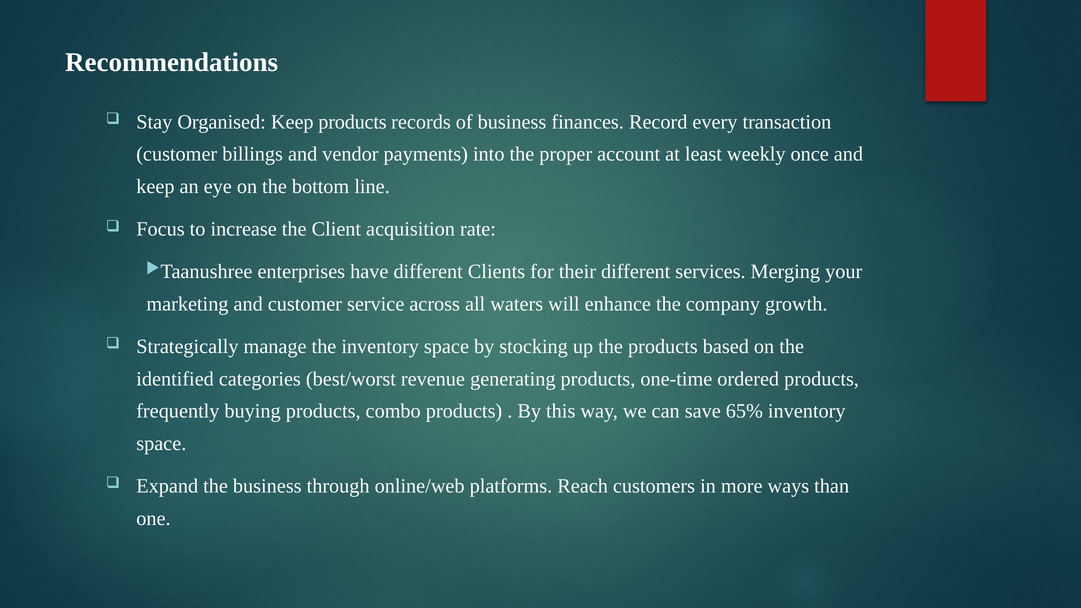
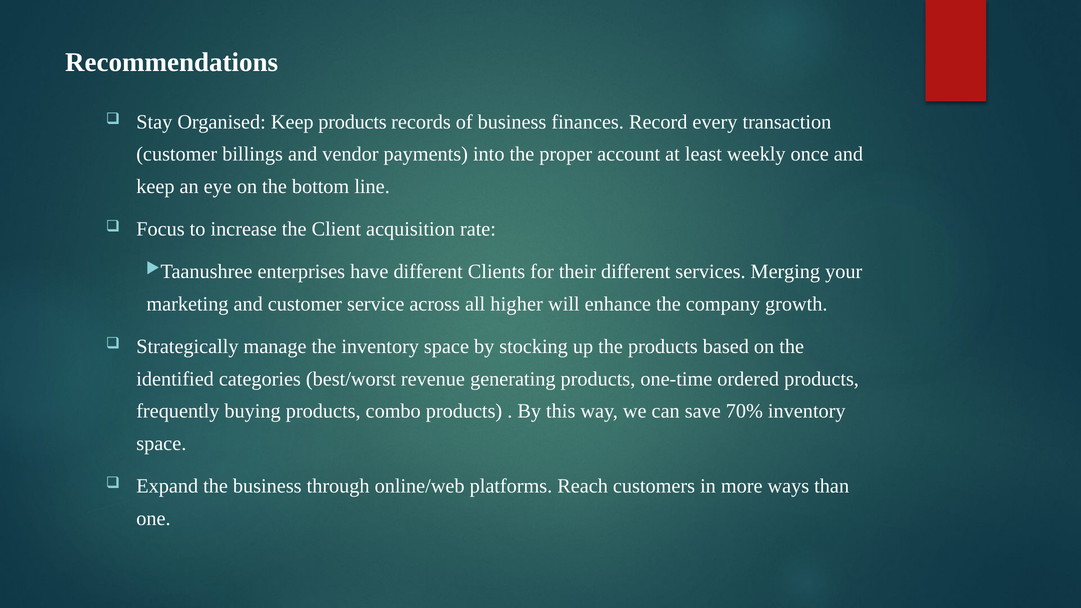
waters: waters -> higher
65%: 65% -> 70%
